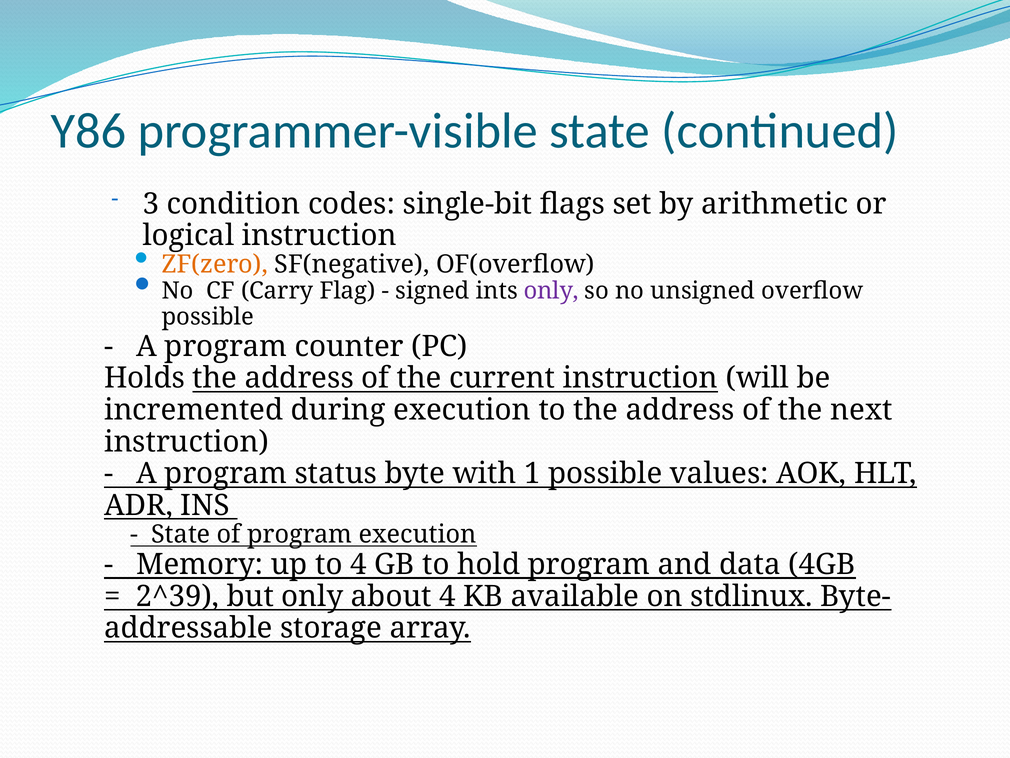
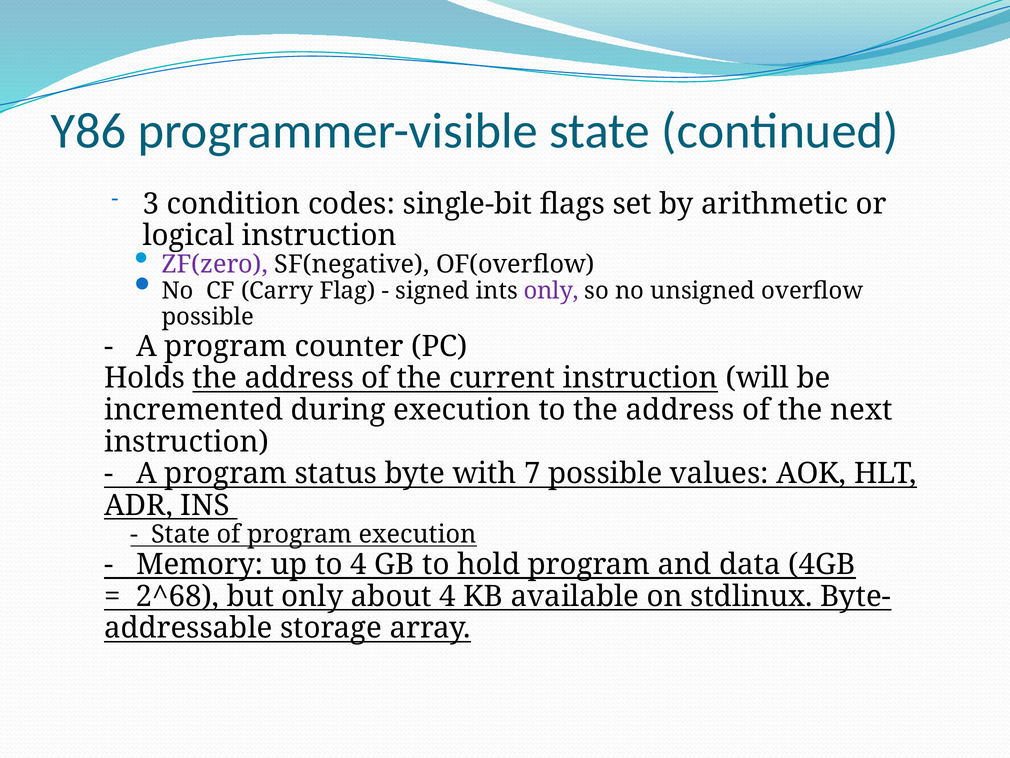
ZF(zero colour: orange -> purple
1: 1 -> 7
2^39: 2^39 -> 2^68
